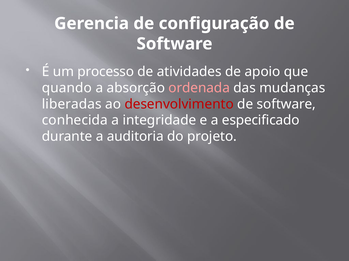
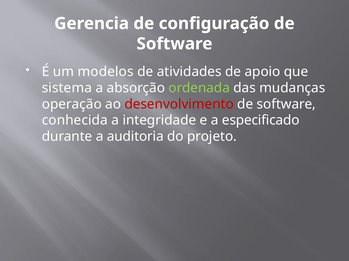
processo: processo -> modelos
quando: quando -> sistema
ordenada colour: pink -> light green
liberadas: liberadas -> operação
